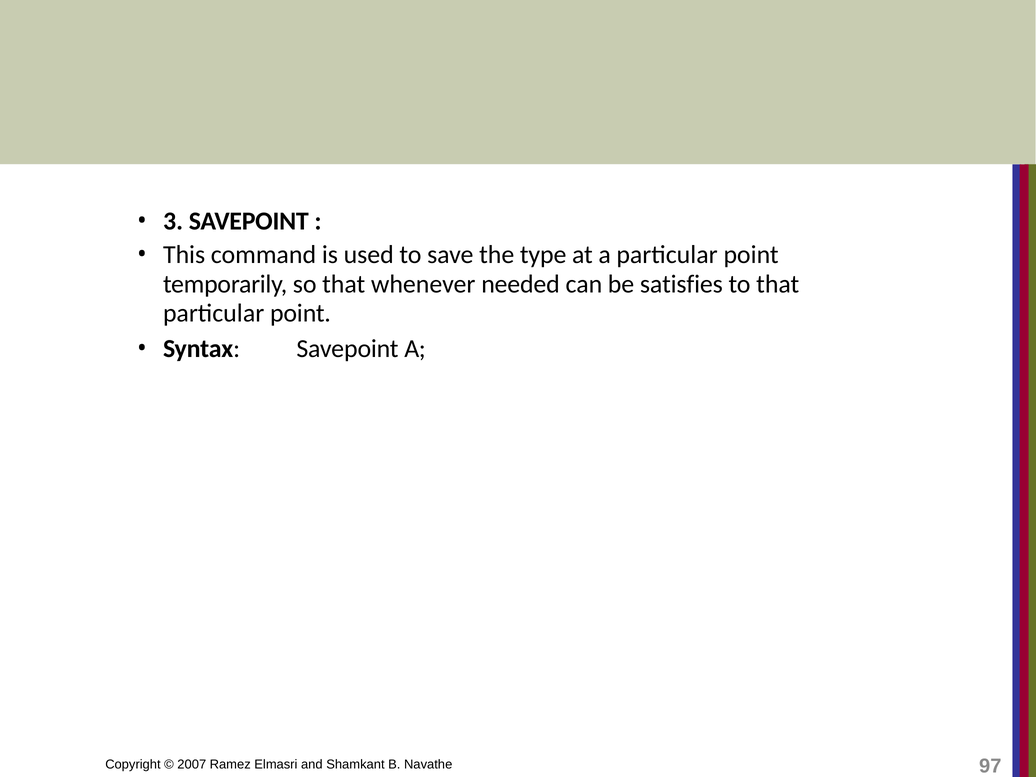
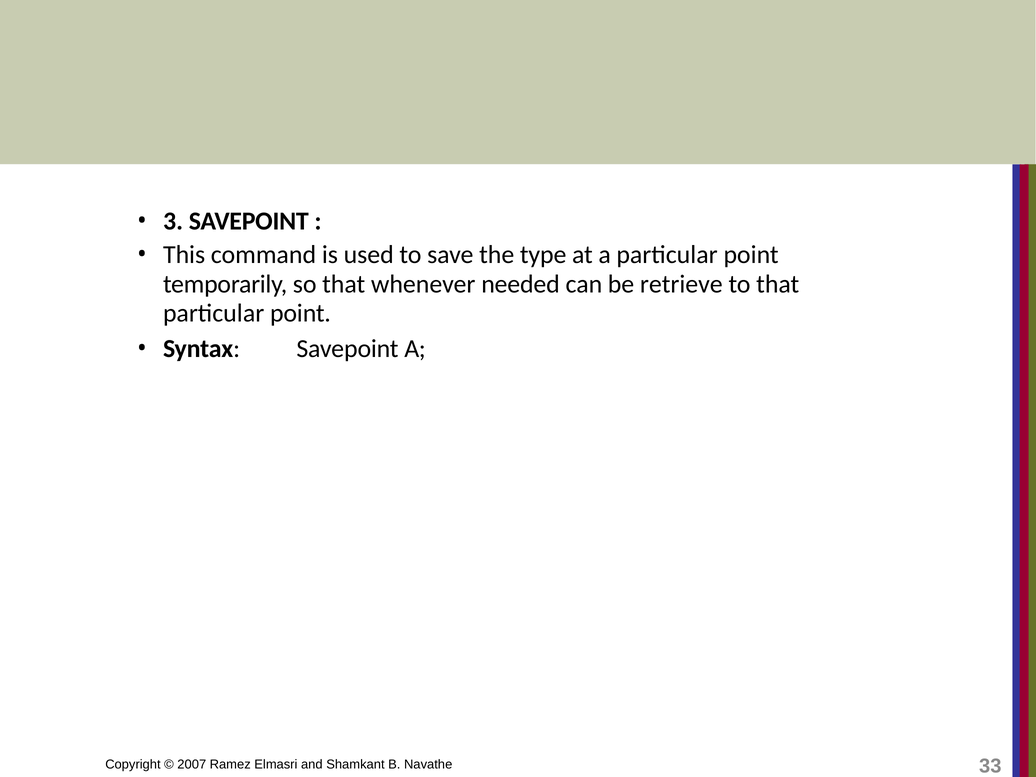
satisfies: satisfies -> retrieve
97: 97 -> 33
